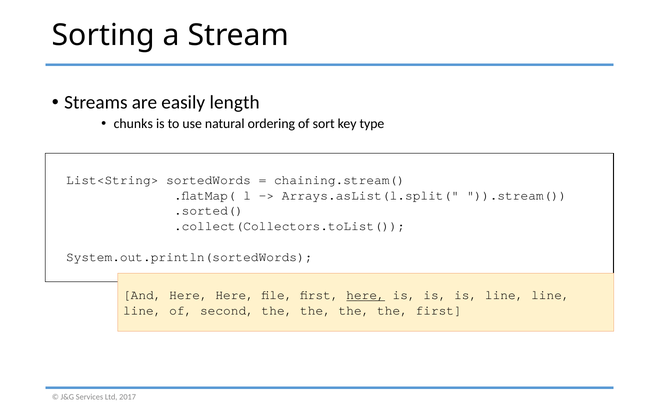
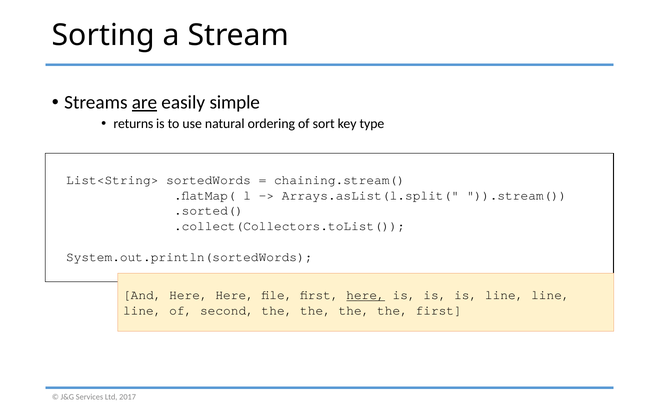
are underline: none -> present
length: length -> simple
chunks: chunks -> returns
